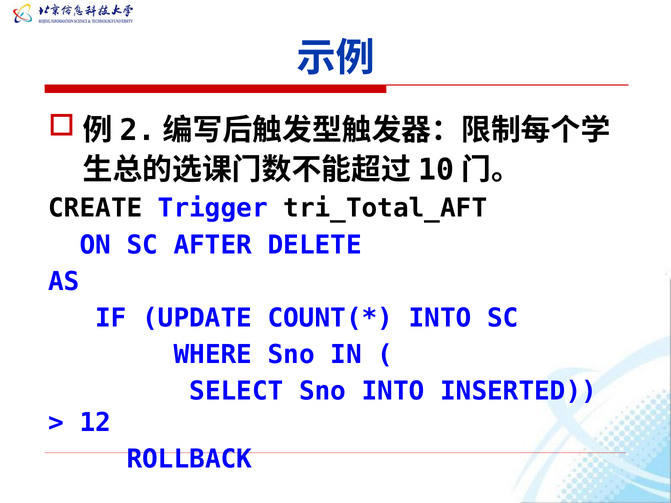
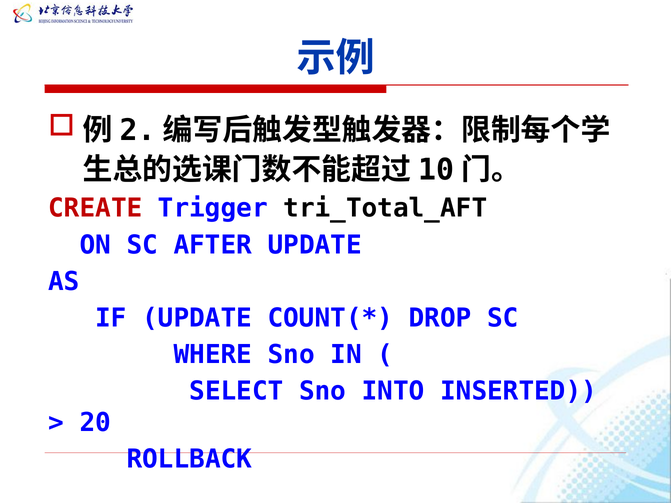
CREATE colour: black -> red
AFTER DELETE: DELETE -> UPDATE
INTO at (440, 318): INTO -> DROP
12: 12 -> 20
